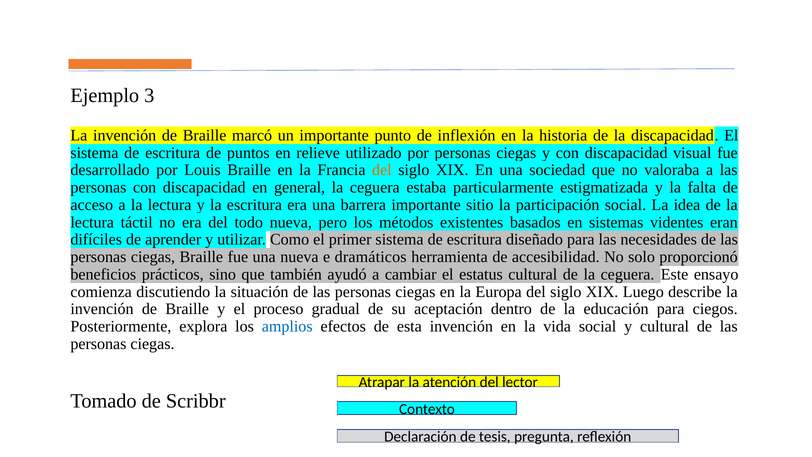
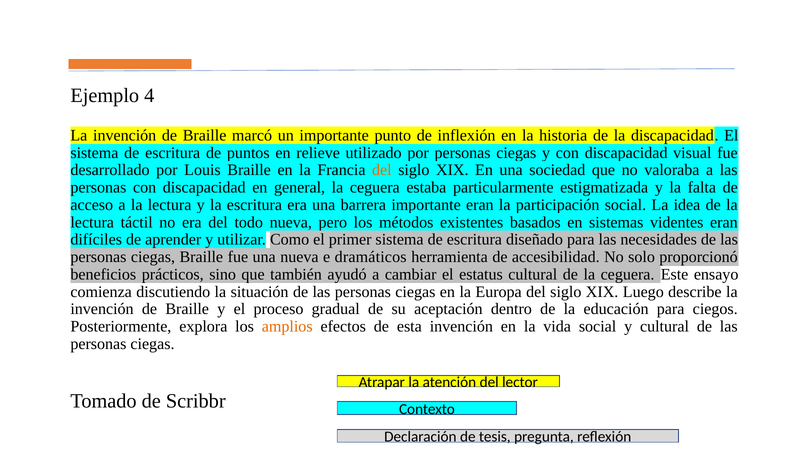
3: 3 -> 4
importante sitio: sitio -> eran
amplios colour: blue -> orange
